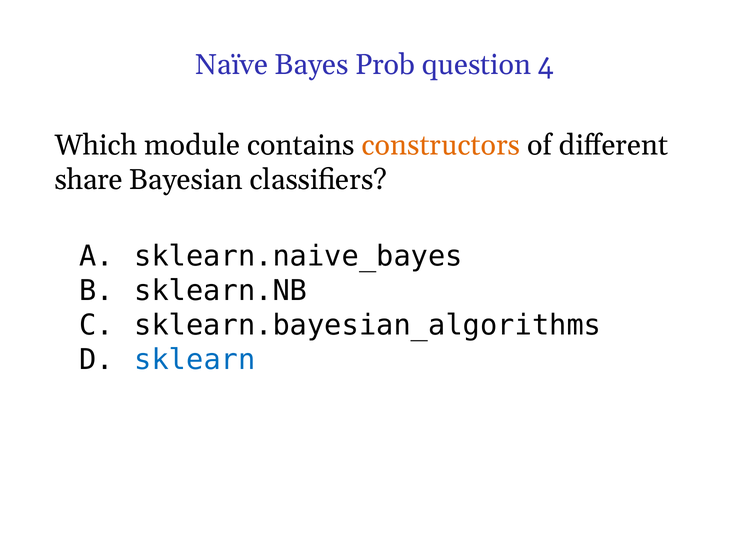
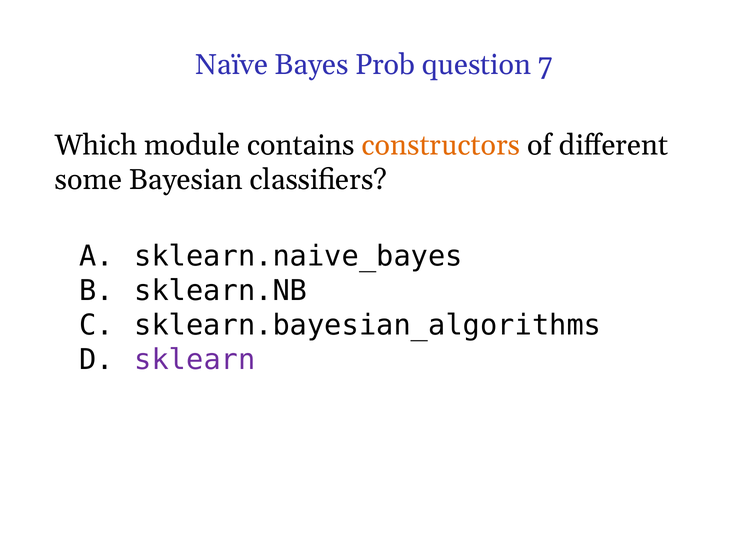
4: 4 -> 7
share: share -> some
sklearn colour: blue -> purple
